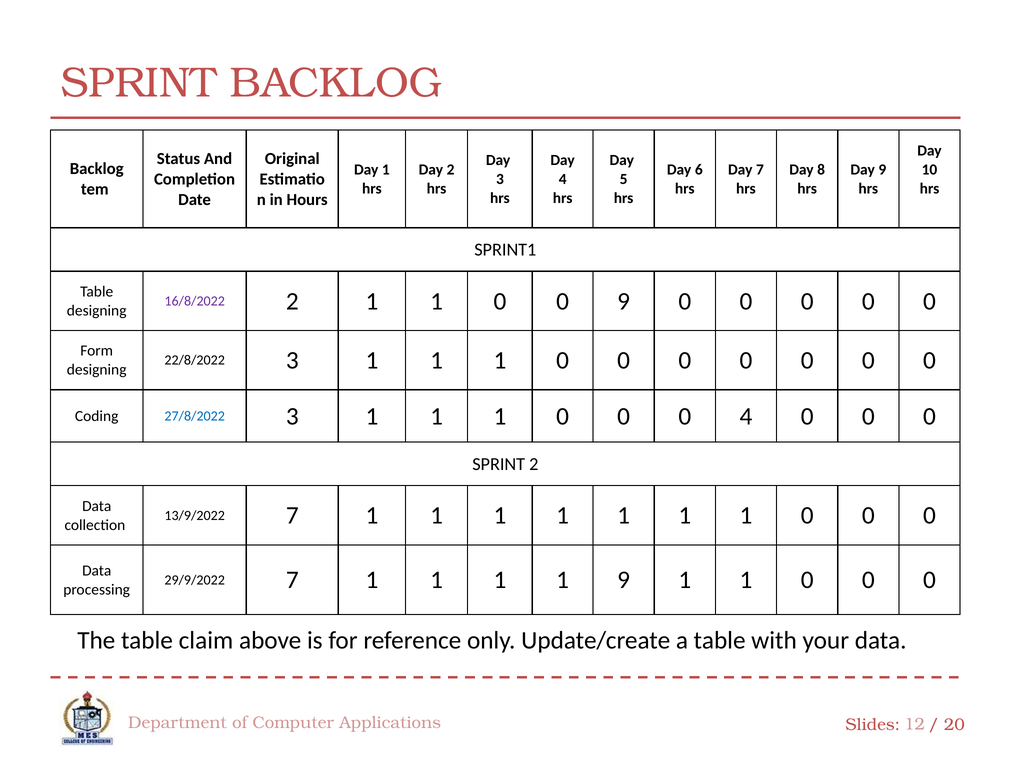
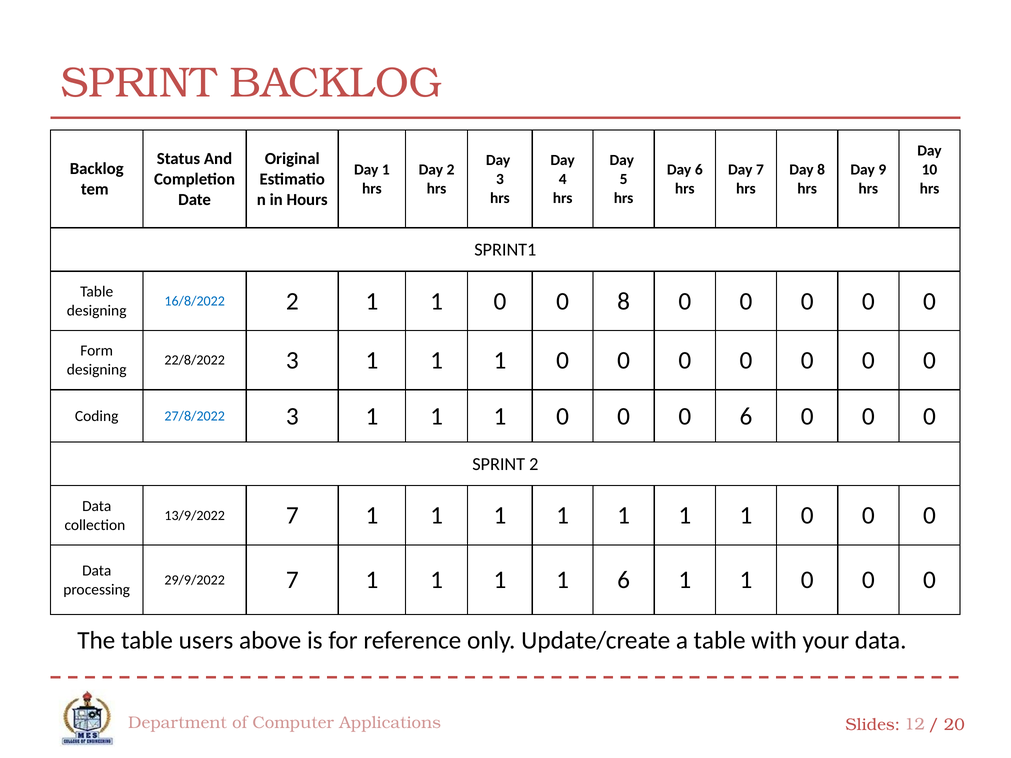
16/8/2022 colour: purple -> blue
0 9: 9 -> 8
0 4: 4 -> 6
1 9: 9 -> 6
claim: claim -> users
